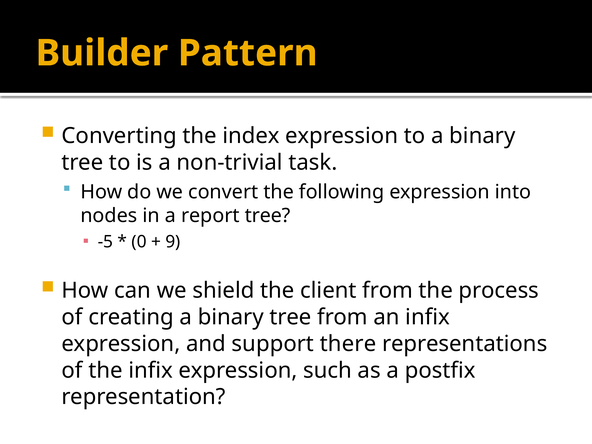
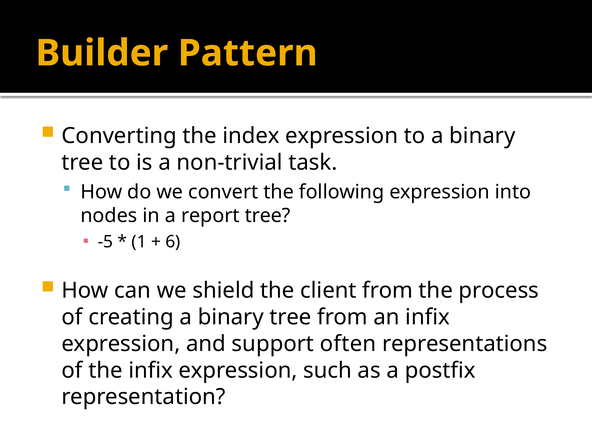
0: 0 -> 1
9: 9 -> 6
there: there -> often
